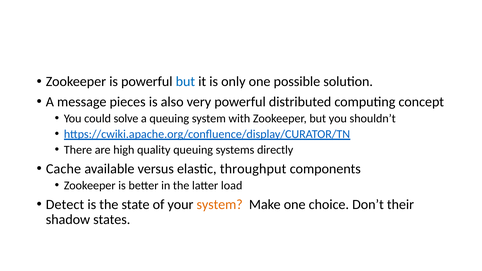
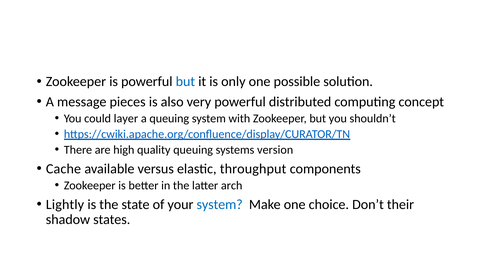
solve: solve -> layer
directly: directly -> version
load: load -> arch
Detect: Detect -> Lightly
system at (220, 205) colour: orange -> blue
